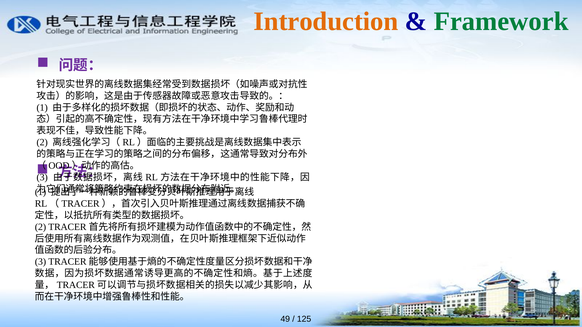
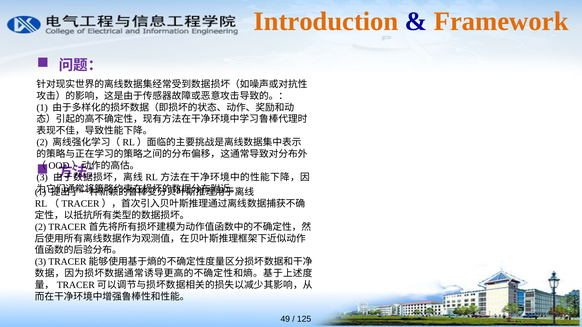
Framework colour: green -> orange
